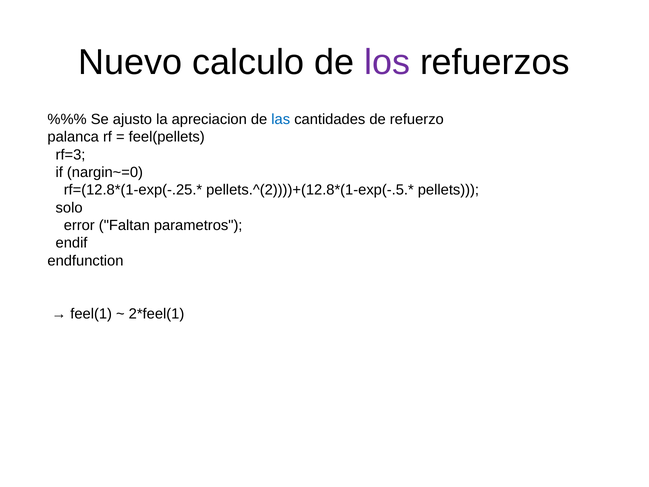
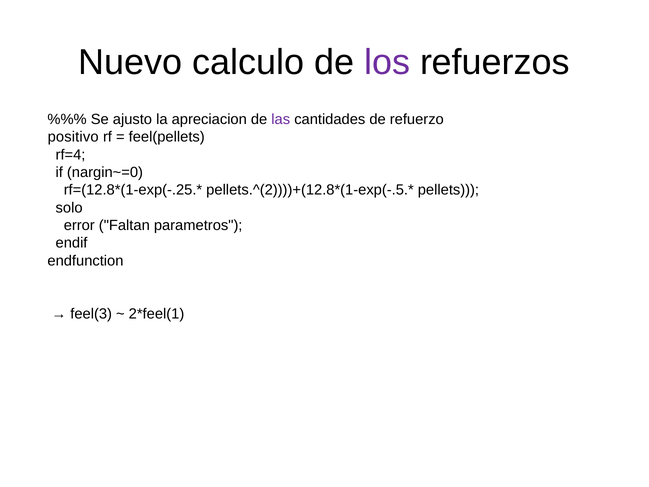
las colour: blue -> purple
palanca: palanca -> positivo
rf=3: rf=3 -> rf=4
feel(1: feel(1 -> feel(3
